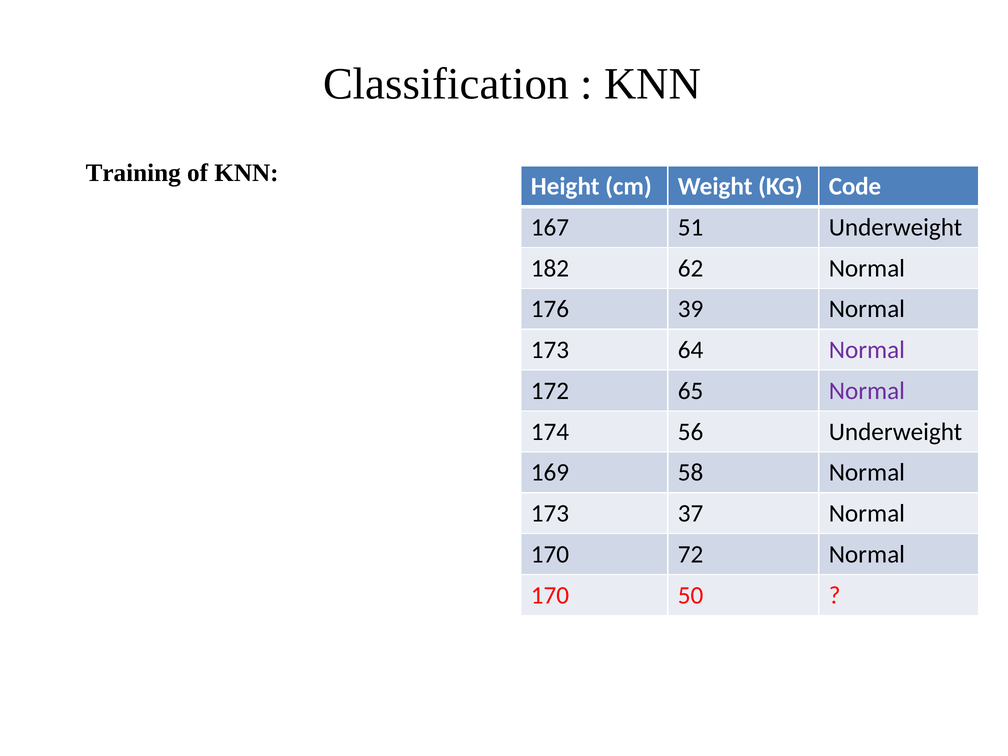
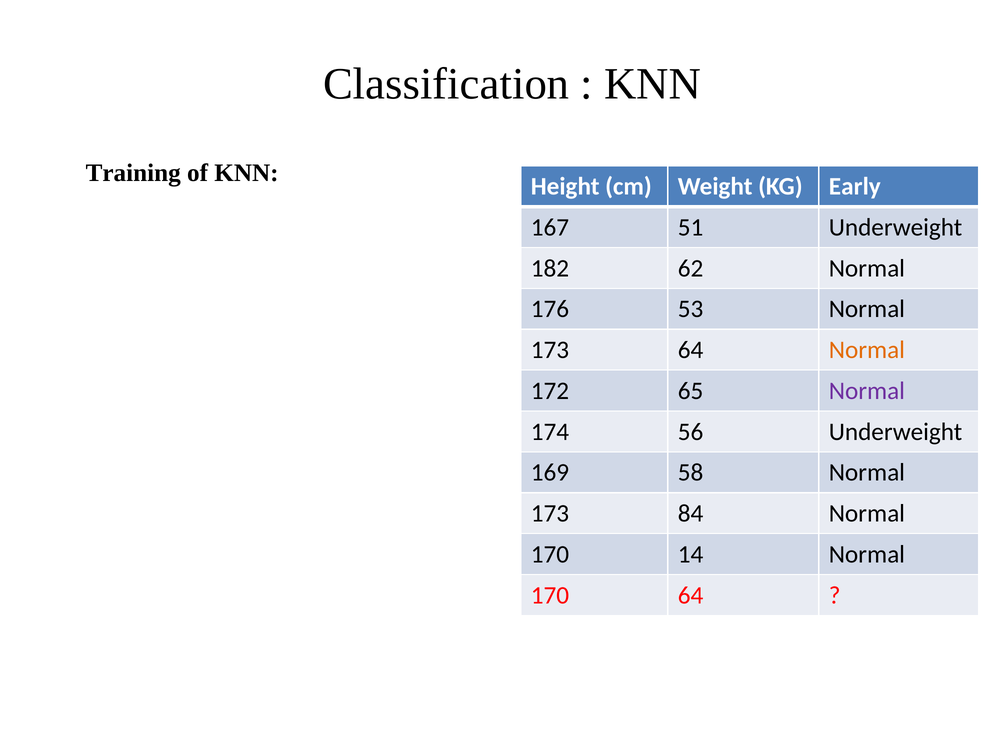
Code: Code -> Early
39: 39 -> 53
Normal at (867, 350) colour: purple -> orange
37: 37 -> 84
72: 72 -> 14
170 50: 50 -> 64
